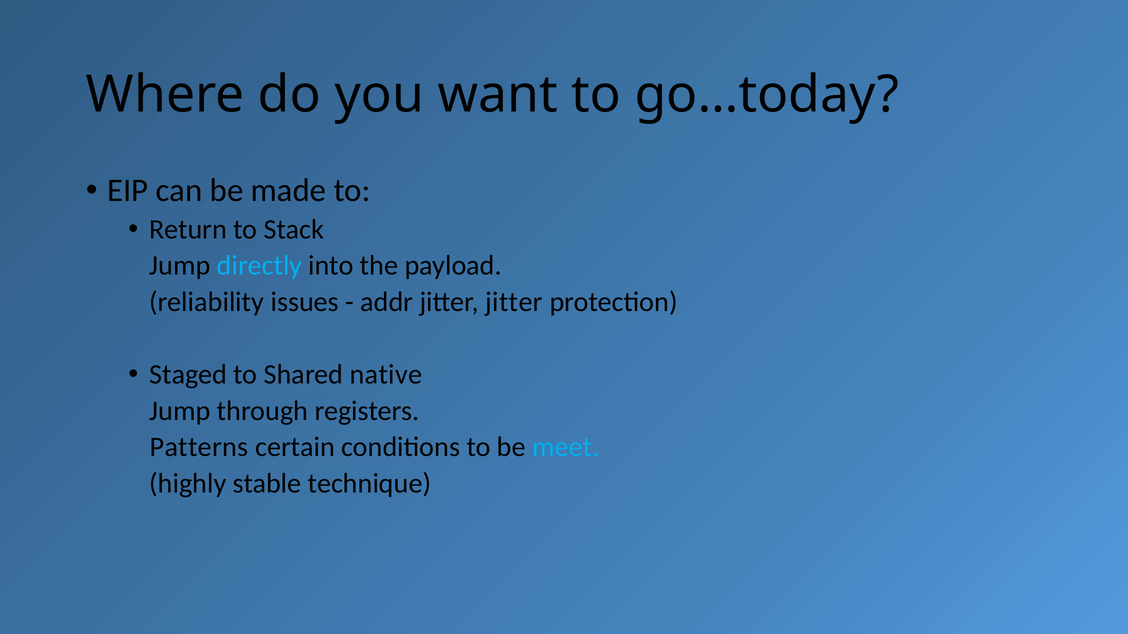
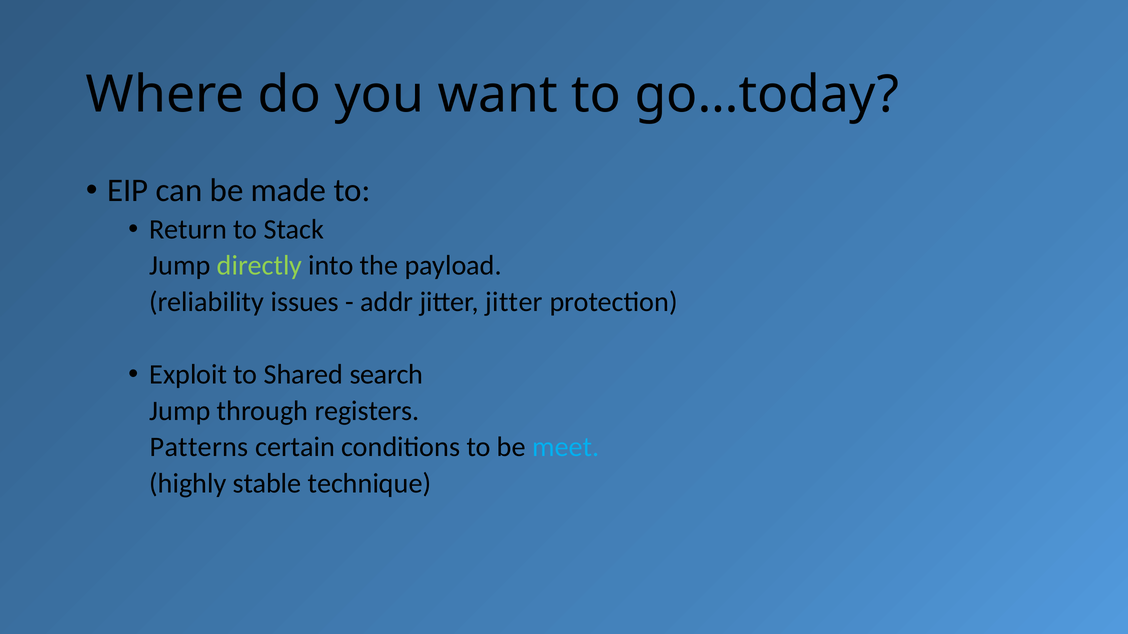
directly colour: light blue -> light green
Staged: Staged -> Exploit
native: native -> search
